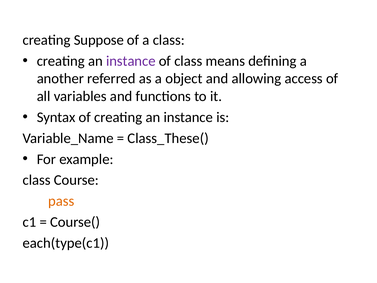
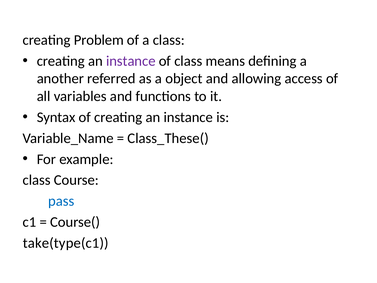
Suppose: Suppose -> Problem
pass colour: orange -> blue
each(type(c1: each(type(c1 -> take(type(c1
